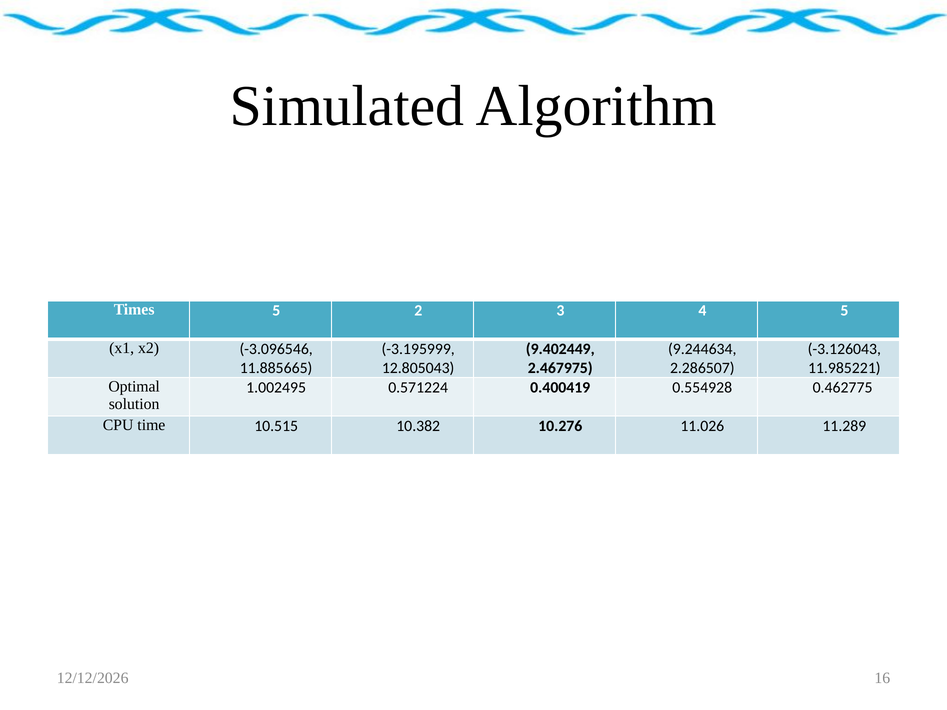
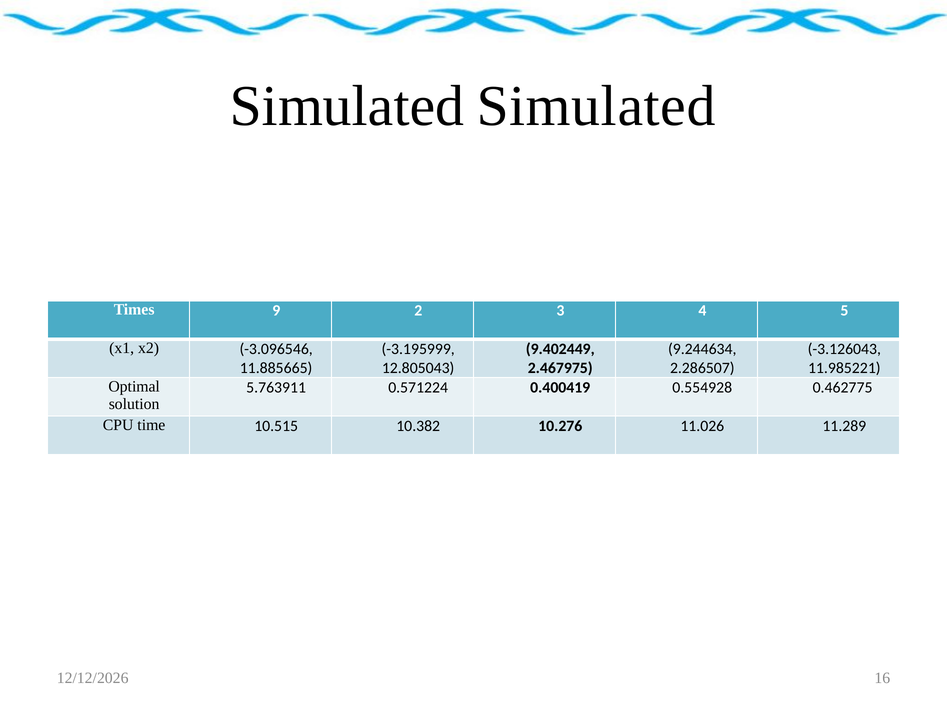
Simulated Algorithm: Algorithm -> Simulated
Times 5: 5 -> 9
1.002495: 1.002495 -> 5.763911
